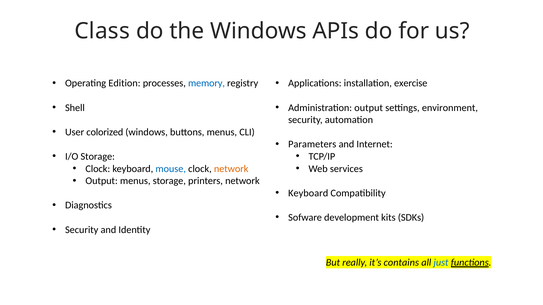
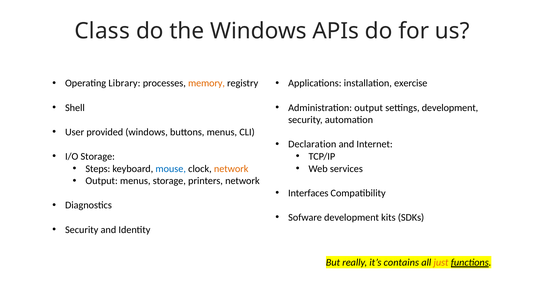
Edition: Edition -> Library
memory colour: blue -> orange
settings environment: environment -> development
colorized: colorized -> provided
Parameters: Parameters -> Declaration
Clock at (98, 169): Clock -> Steps
Keyboard at (308, 193): Keyboard -> Interfaces
just colour: blue -> orange
